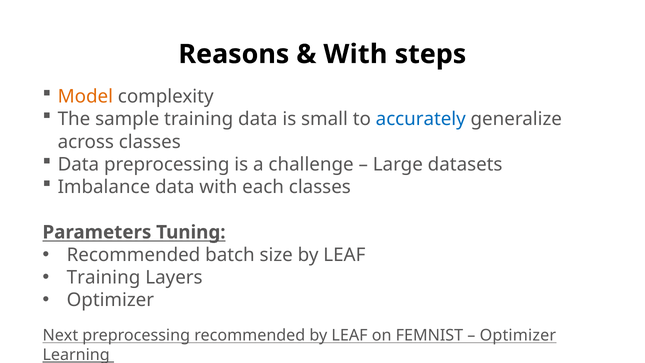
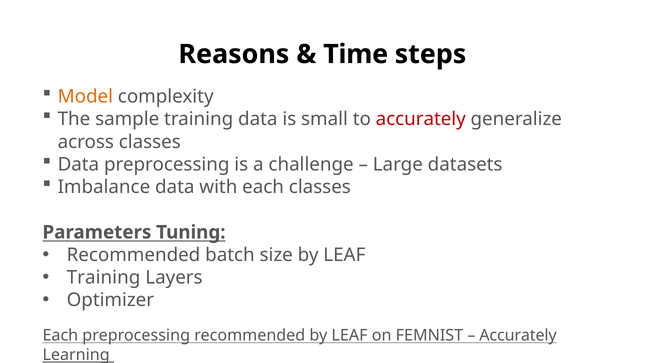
With at (355, 54): With -> Time
accurately at (421, 119) colour: blue -> red
Next at (60, 335): Next -> Each
Optimizer at (518, 335): Optimizer -> Accurately
